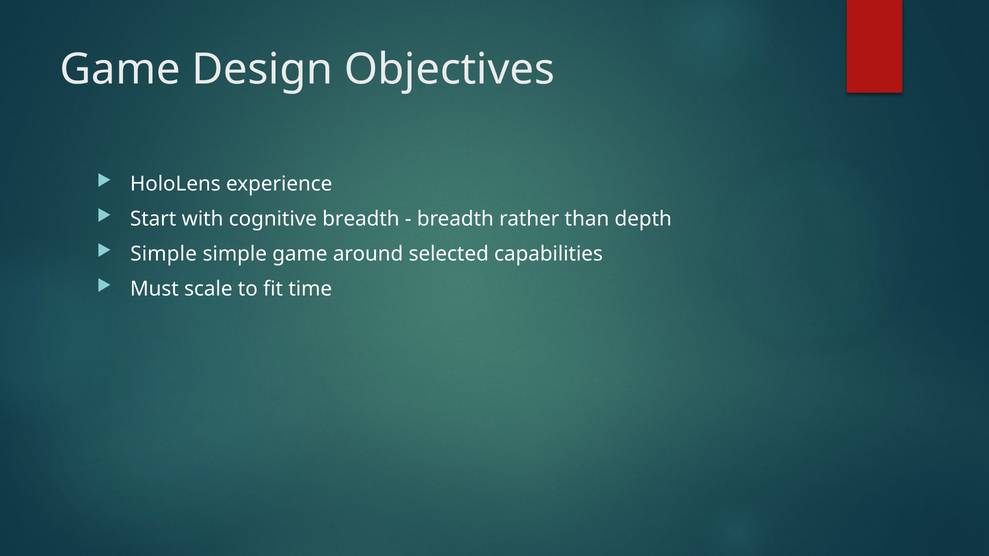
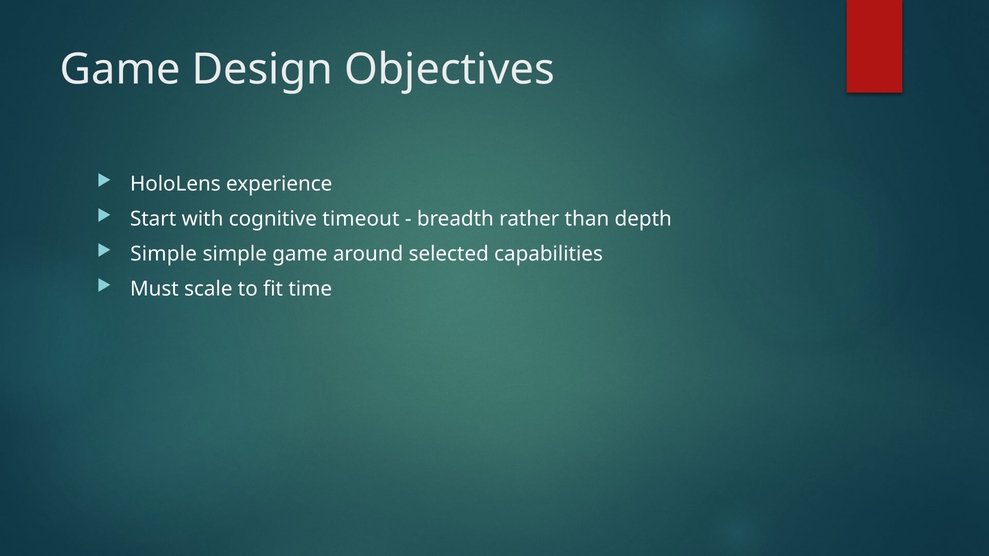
cognitive breadth: breadth -> timeout
